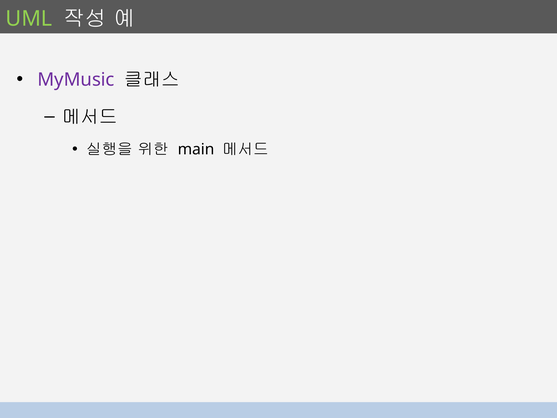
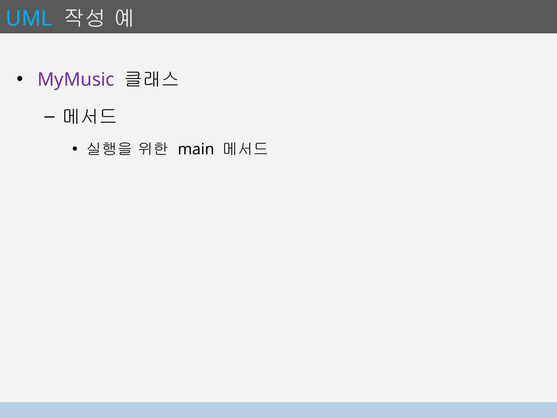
UML colour: light green -> light blue
